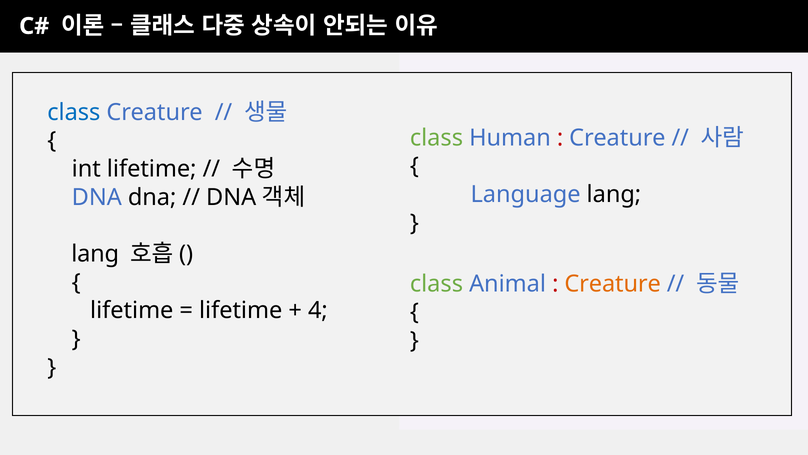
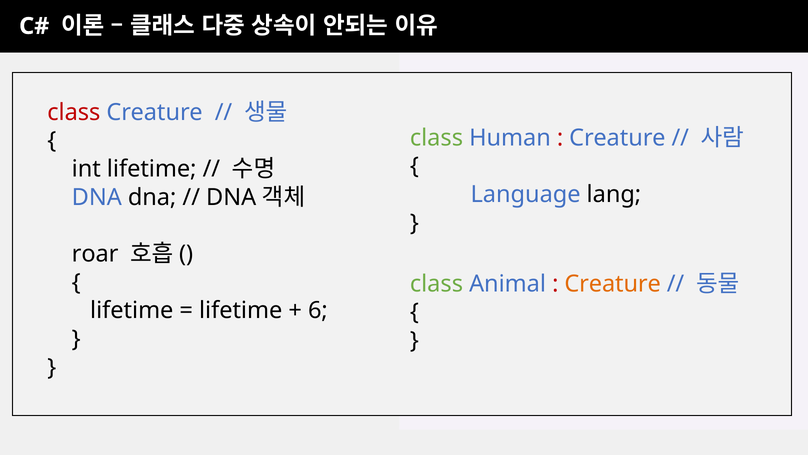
class at (74, 112) colour: blue -> red
lang at (95, 254): lang -> roar
4: 4 -> 6
